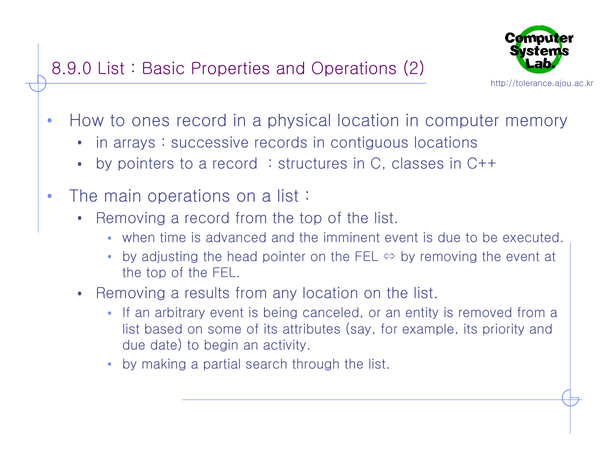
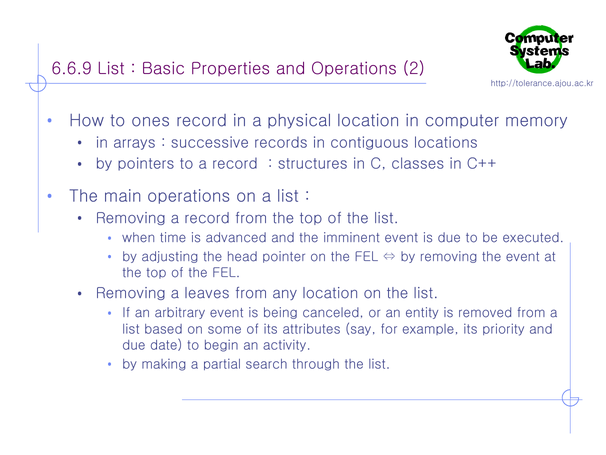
8.9.0: 8.9.0 -> 6.6.9
results: results -> leaves
